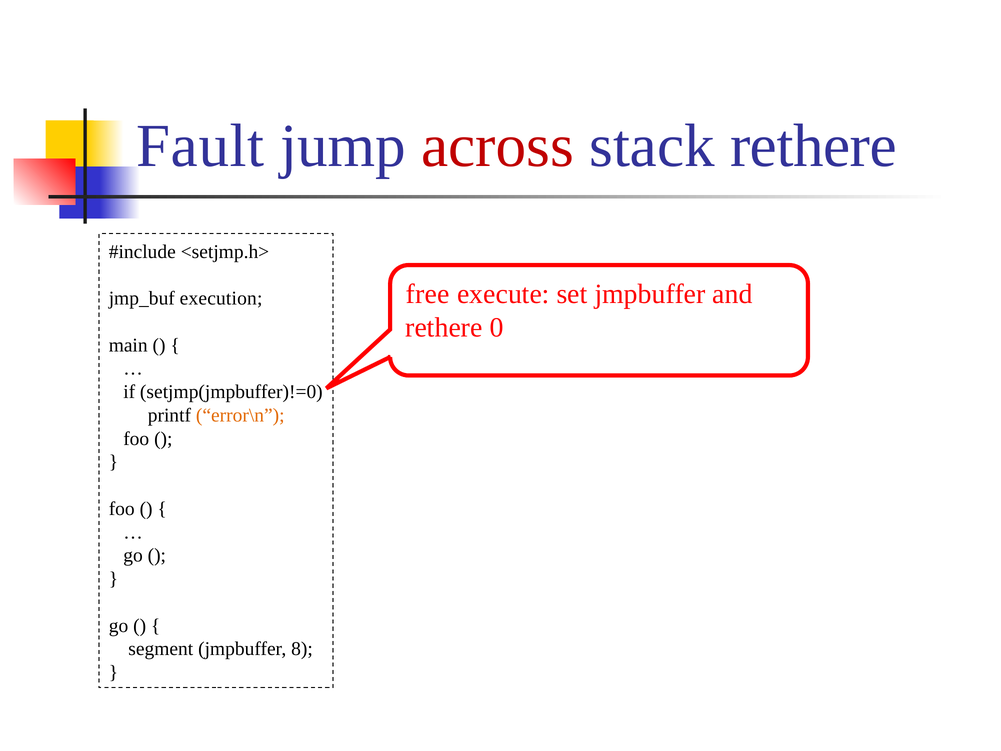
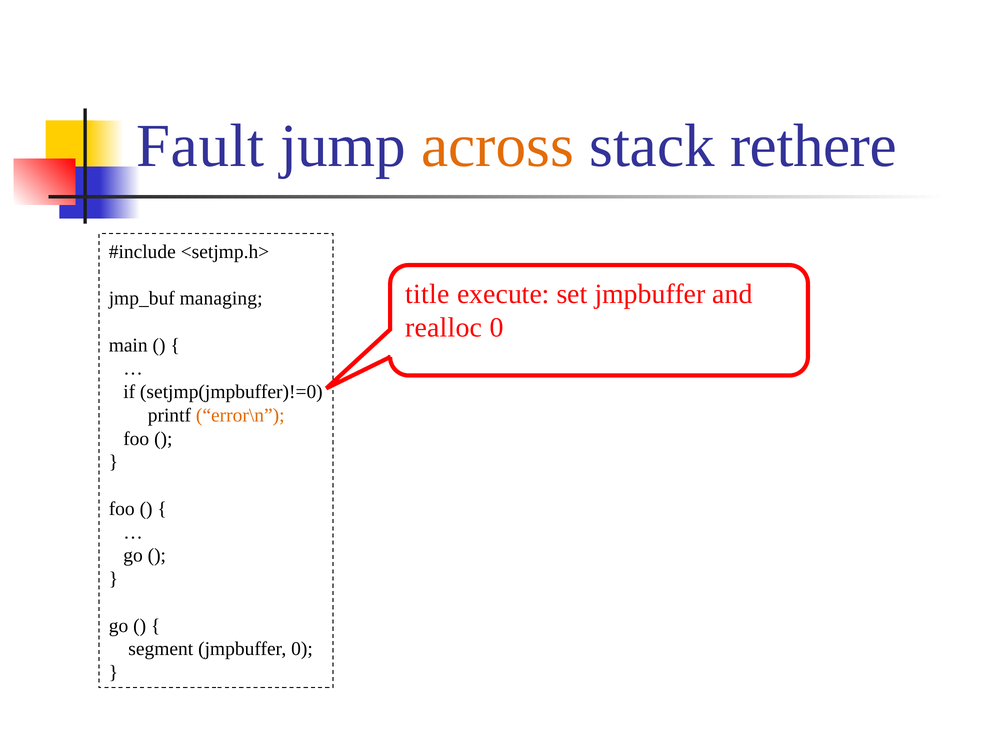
across colour: red -> orange
free: free -> title
execution: execution -> managing
rethere at (444, 327): rethere -> realloc
jmpbuffer 8: 8 -> 0
